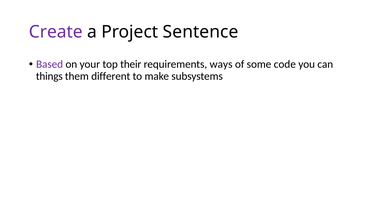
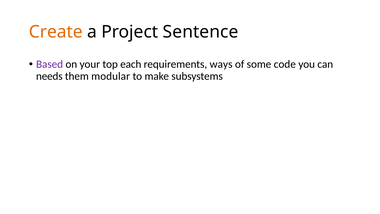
Create colour: purple -> orange
their: their -> each
things: things -> needs
different: different -> modular
